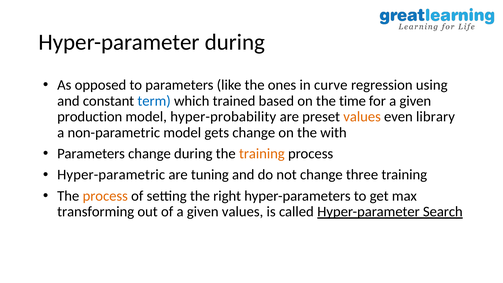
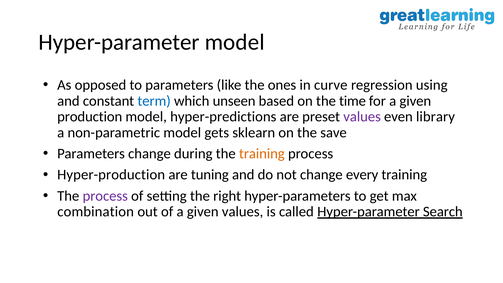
Hyper-parameter during: during -> model
trained: trained -> unseen
hyper-probability: hyper-probability -> hyper-predictions
values at (362, 117) colour: orange -> purple
gets change: change -> sklearn
with: with -> save
Hyper-parametric: Hyper-parametric -> Hyper-production
three: three -> every
process at (105, 196) colour: orange -> purple
transforming: transforming -> combination
